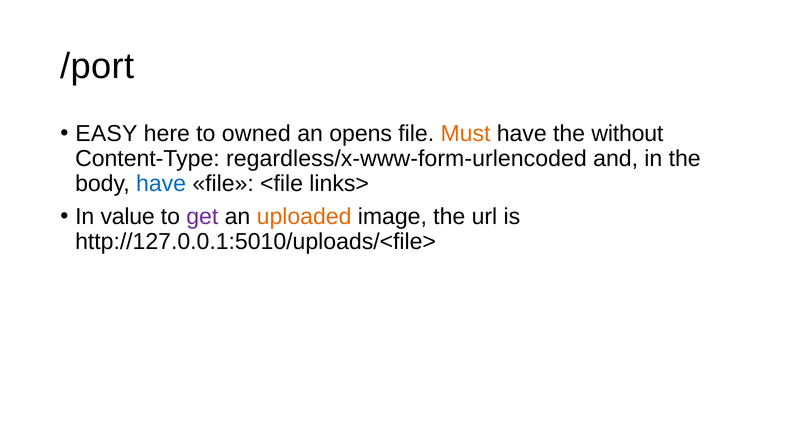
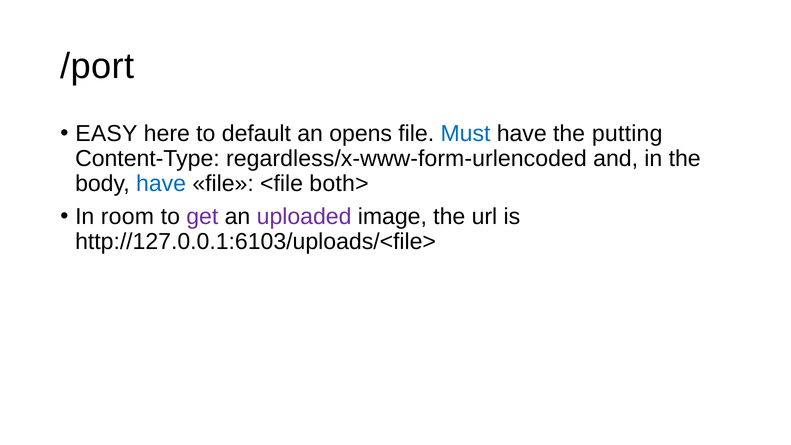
owned: owned -> default
Must colour: orange -> blue
without: without -> putting
links>: links> -> both>
value: value -> room
uploaded colour: orange -> purple
http://127.0.0.1:5010/uploads/<file>: http://127.0.0.1:5010/uploads/<file> -> http://127.0.0.1:6103/uploads/<file>
